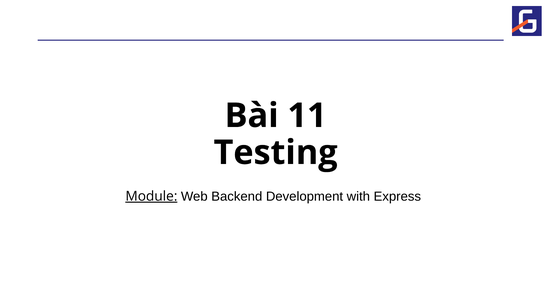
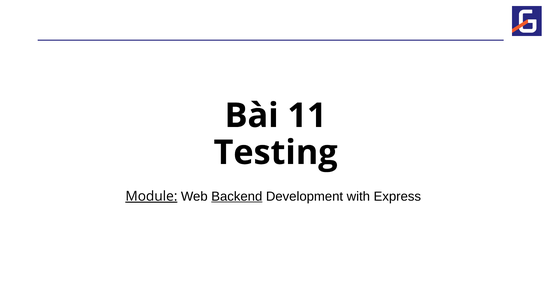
Backend underline: none -> present
